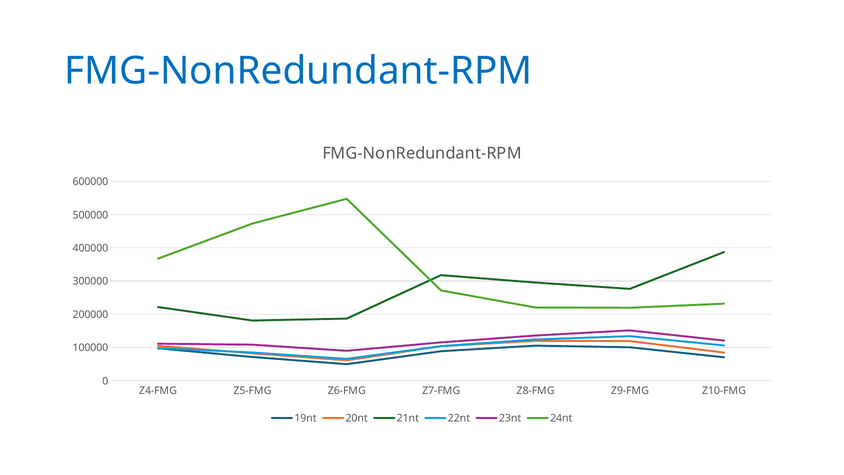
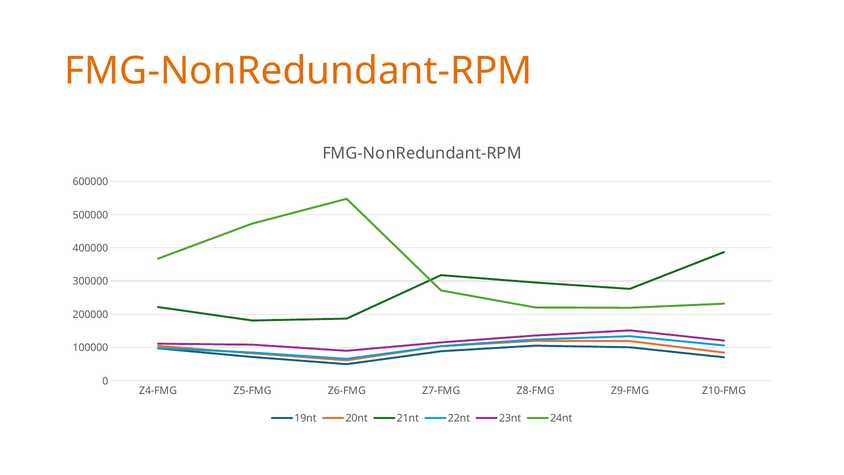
FMG-NonRedundant-RPM at (298, 71) colour: blue -> orange
